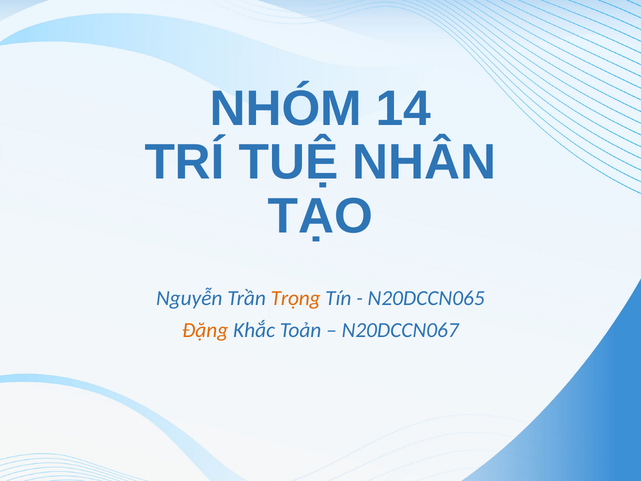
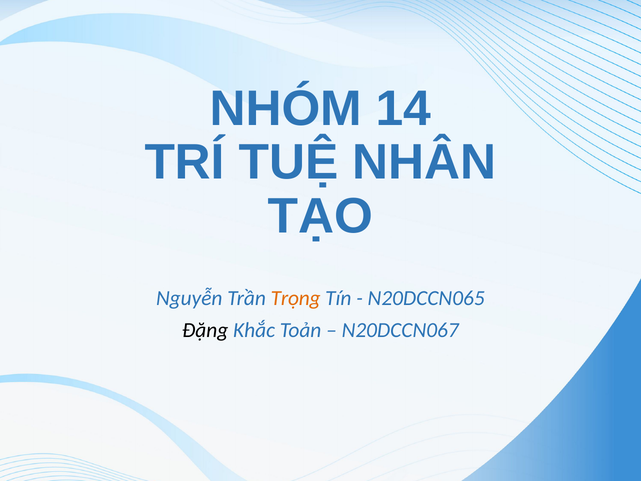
Đặng colour: orange -> black
